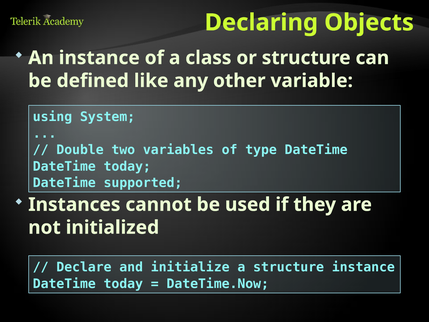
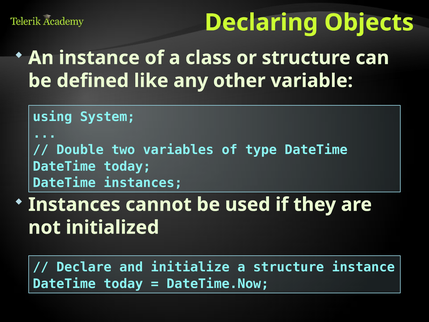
DateTime supported: supported -> instances
